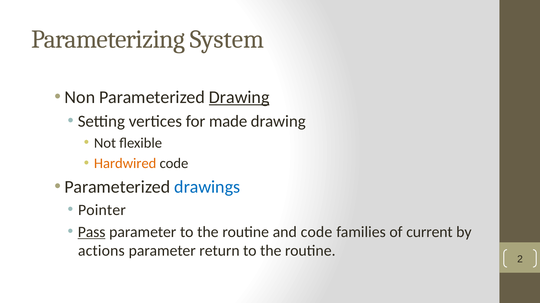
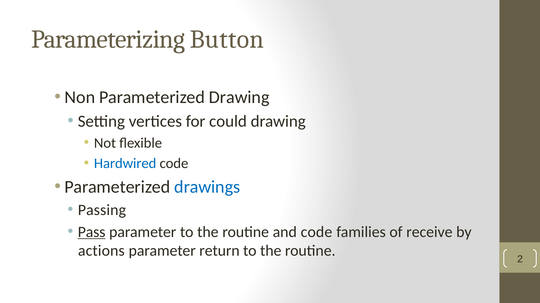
System: System -> Button
Drawing at (239, 97) underline: present -> none
made: made -> could
Hardwired colour: orange -> blue
Pointer: Pointer -> Passing
current: current -> receive
